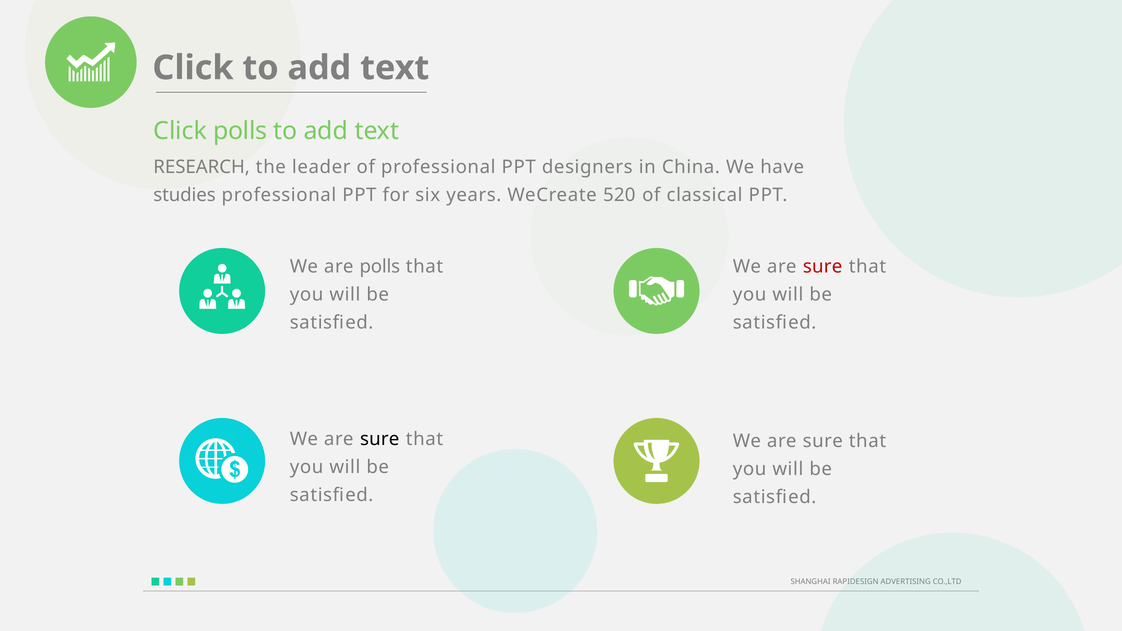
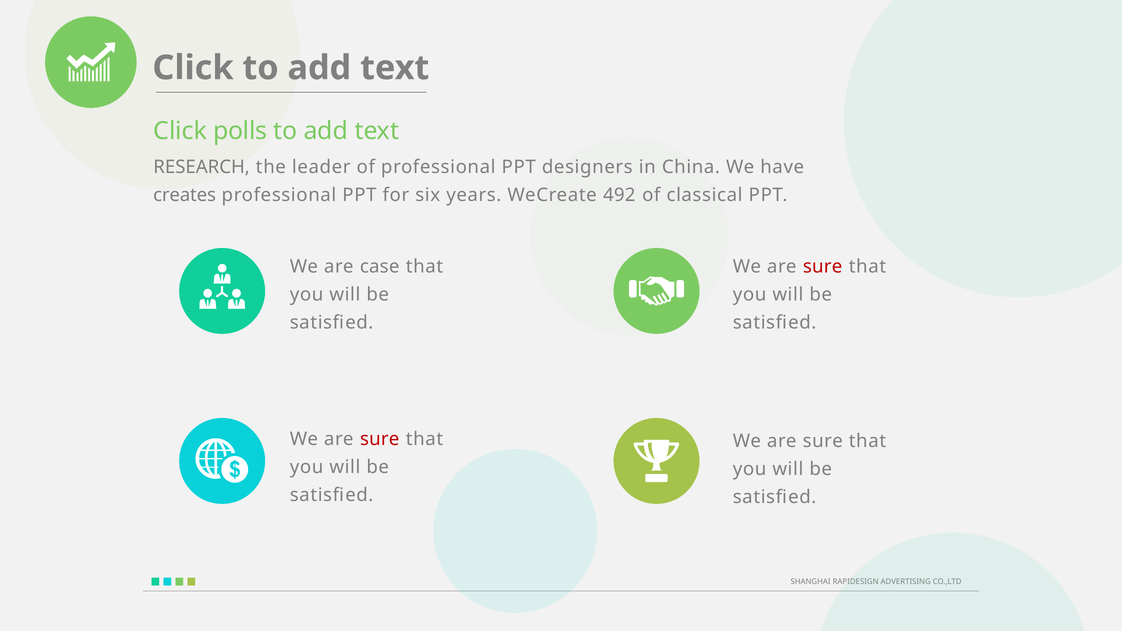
studies: studies -> creates
520: 520 -> 492
are polls: polls -> case
sure at (380, 439) colour: black -> red
